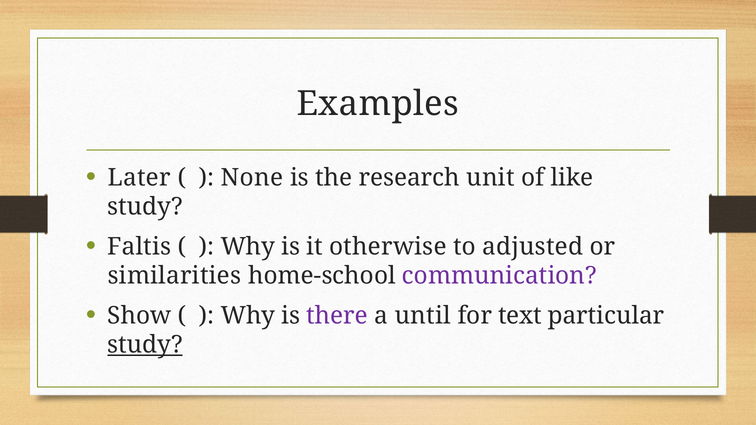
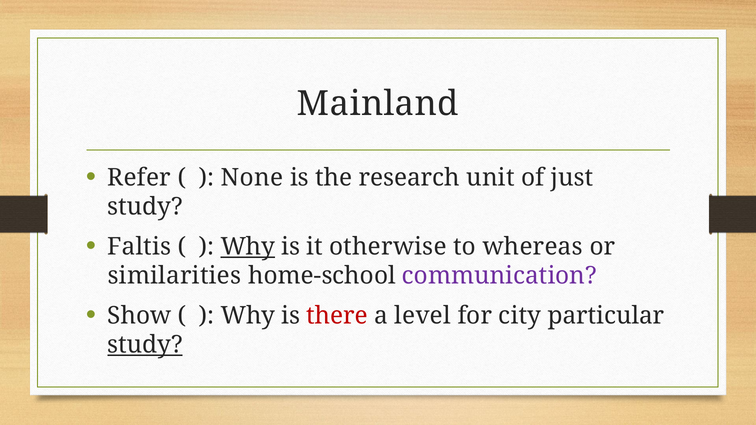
Examples: Examples -> Mainland
Later: Later -> Refer
like: like -> just
Why at (248, 247) underline: none -> present
adjusted: adjusted -> whereas
there colour: purple -> red
until: until -> level
text: text -> city
